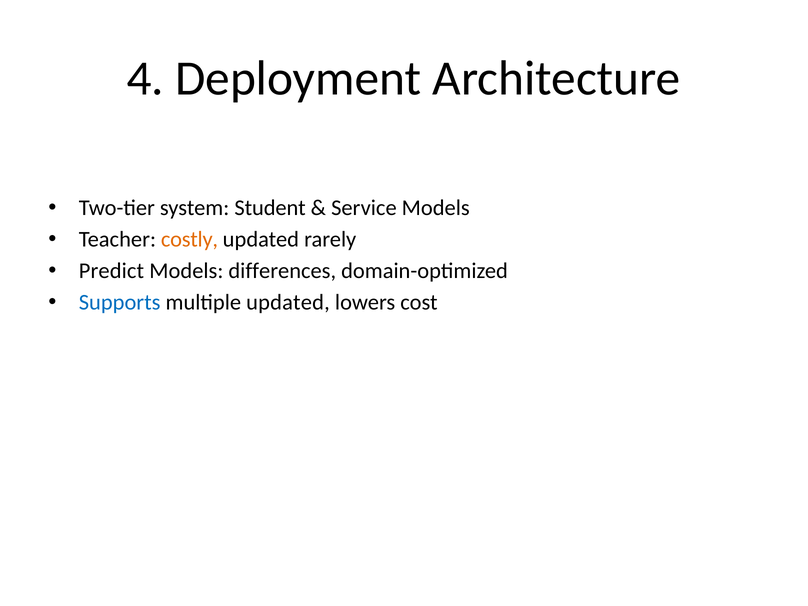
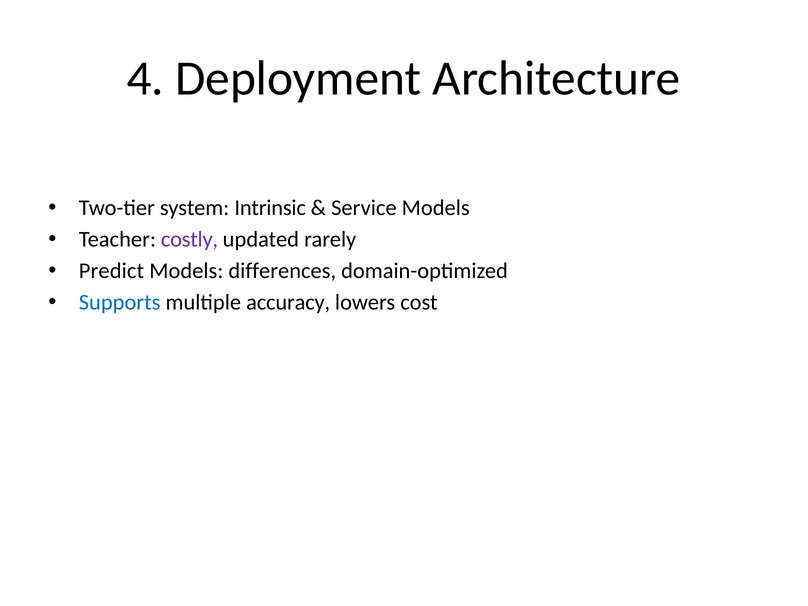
Student: Student -> Intrinsic
costly colour: orange -> purple
multiple updated: updated -> accuracy
